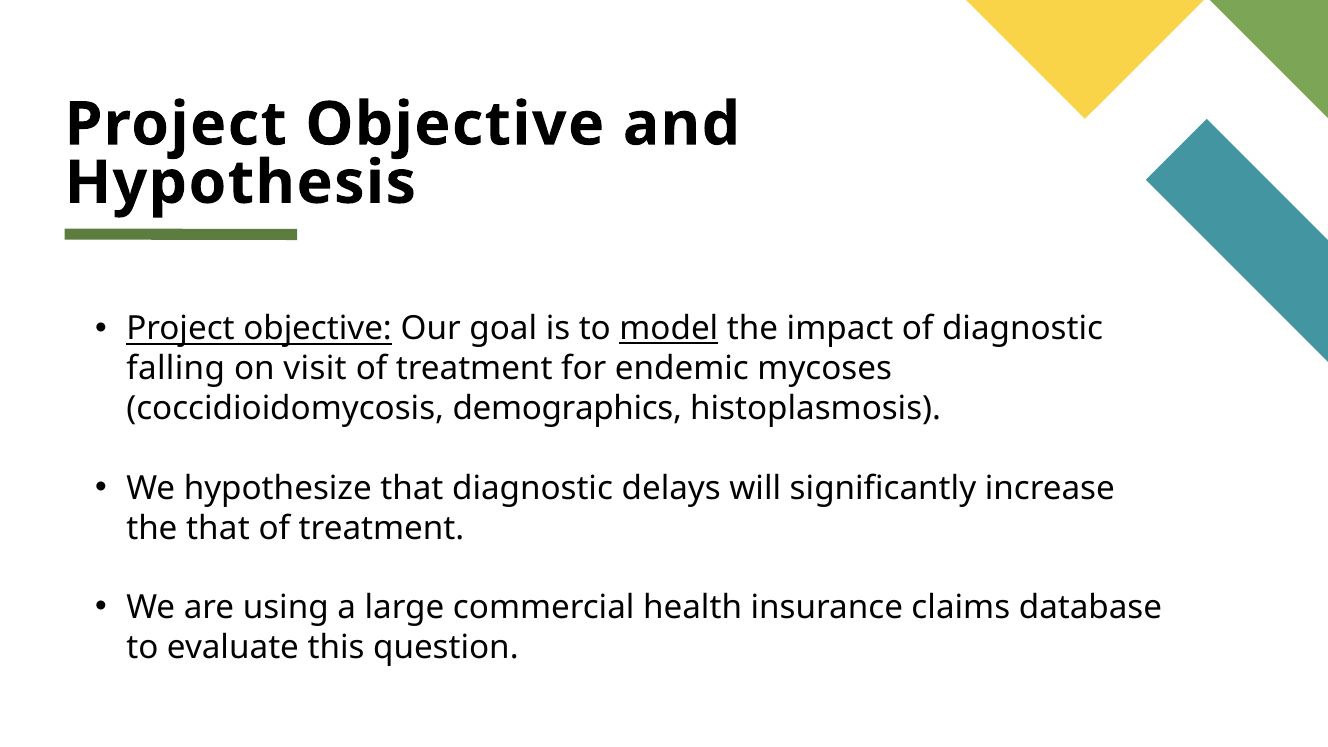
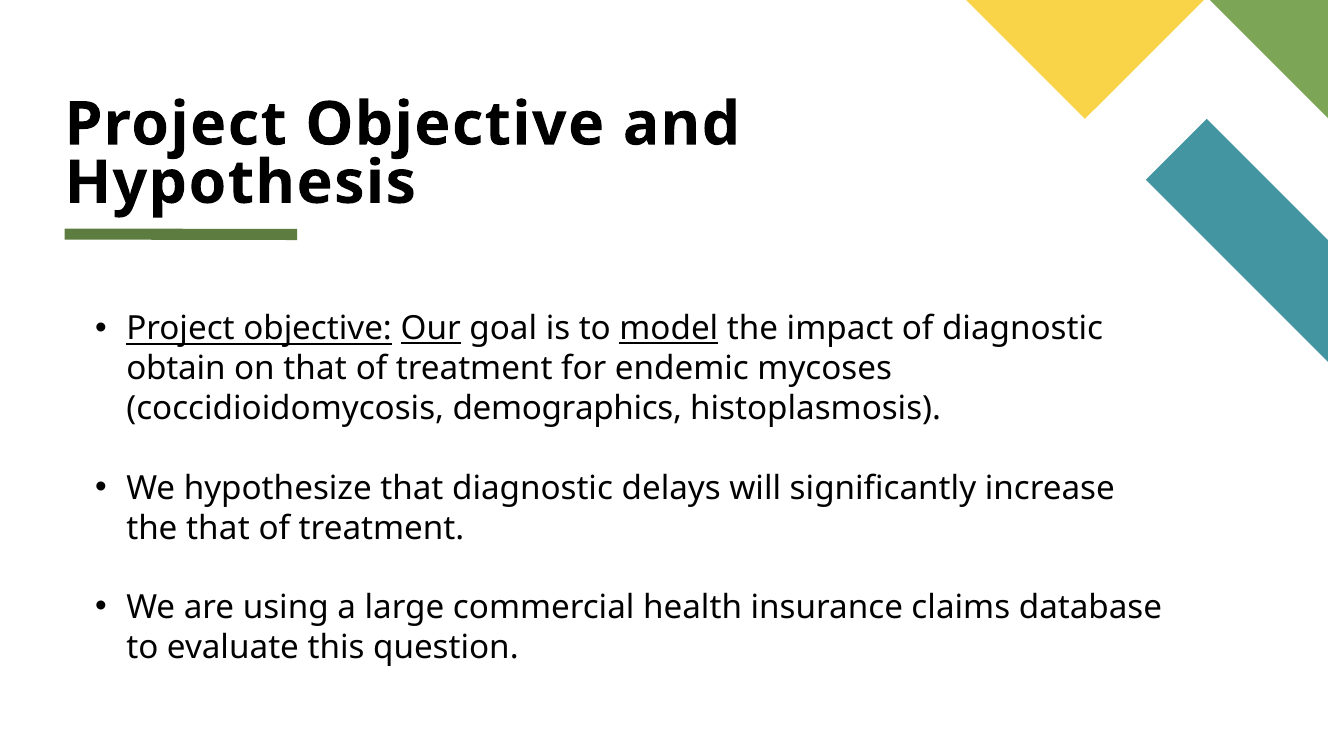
Our underline: none -> present
falling: falling -> obtain
on visit: visit -> that
